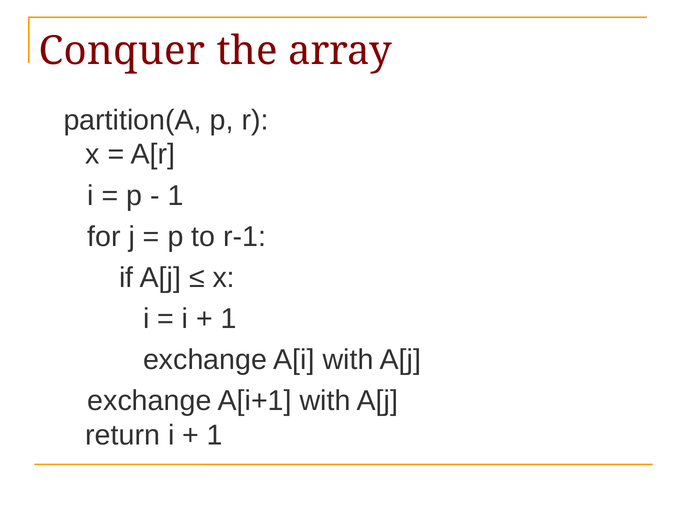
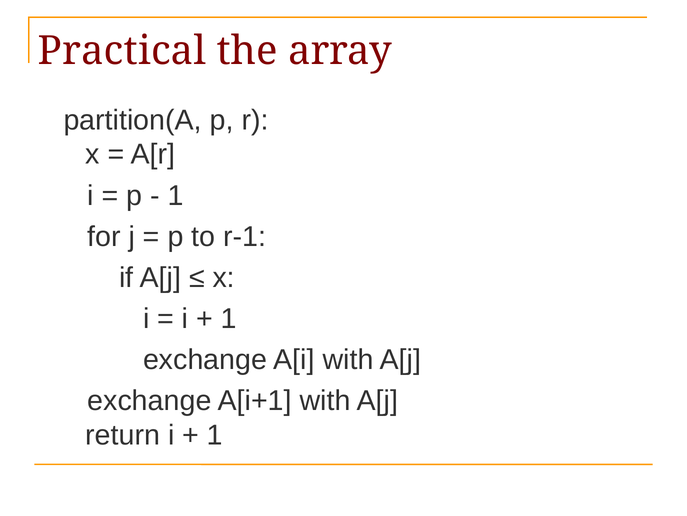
Conquer: Conquer -> Practical
